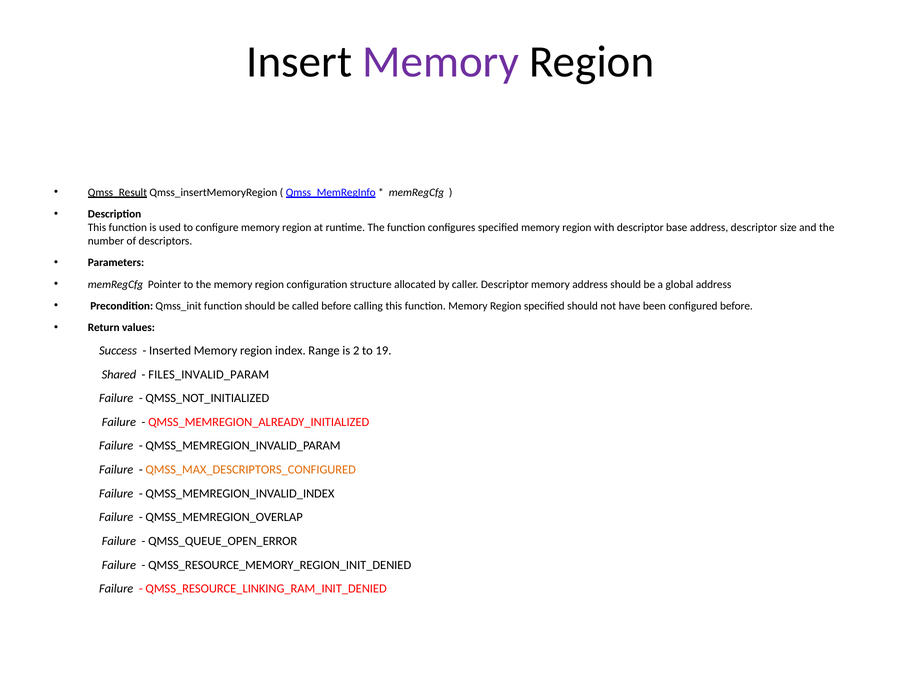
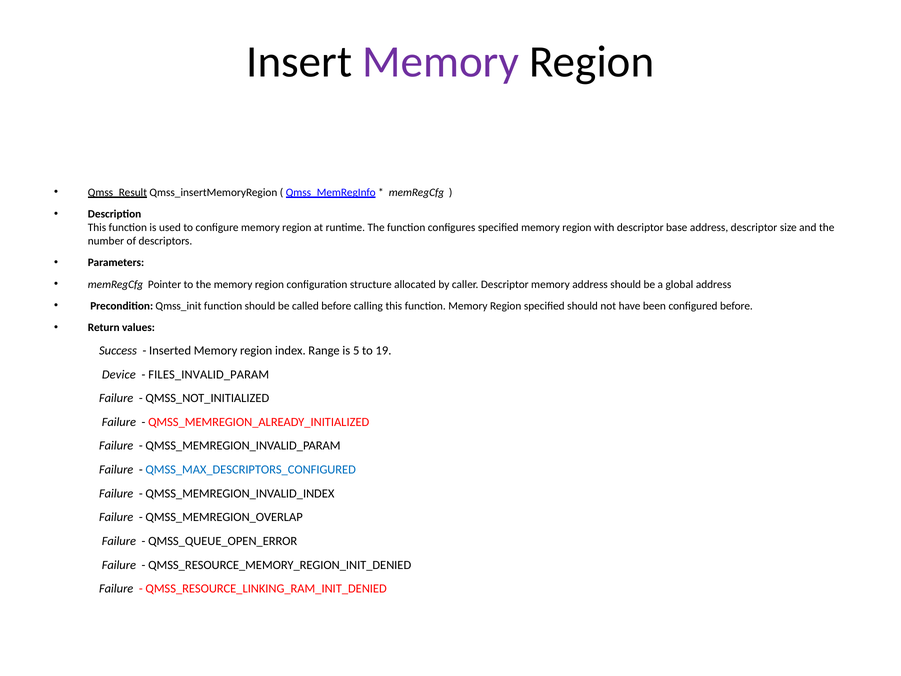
2: 2 -> 5
Shared: Shared -> Device
QMSS_MAX_DESCRIPTORS_CONFIGURED colour: orange -> blue
